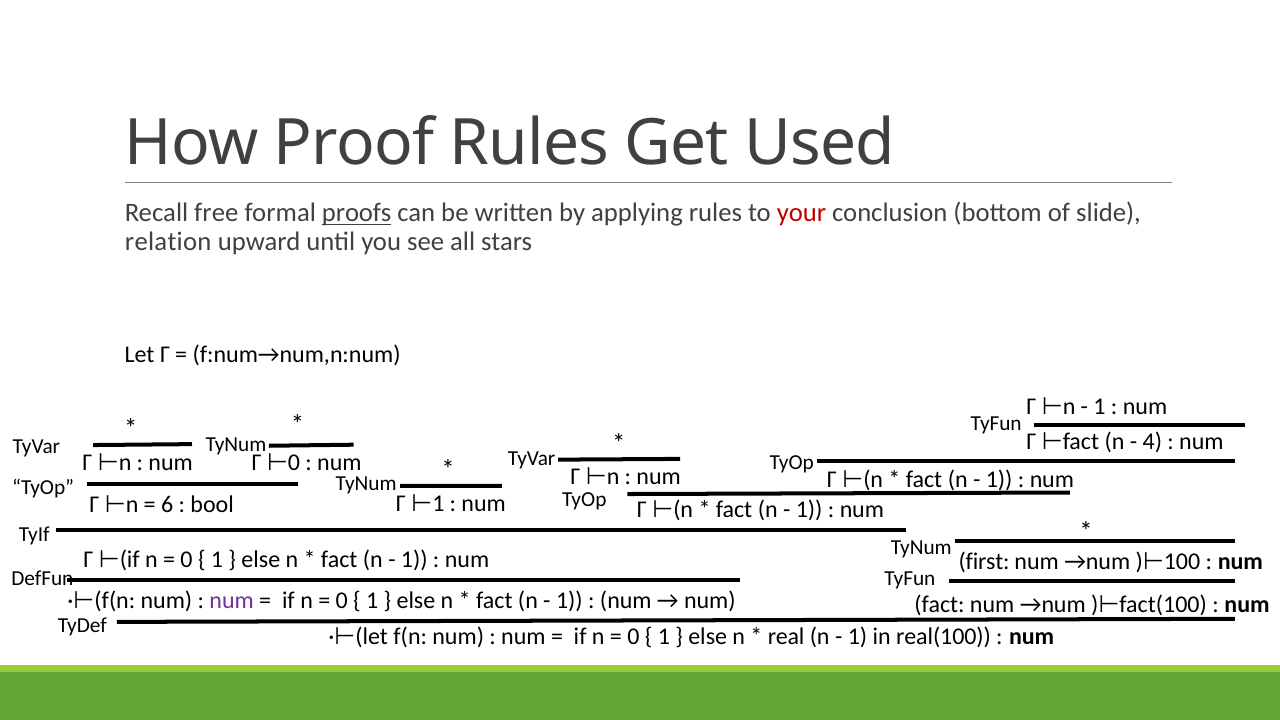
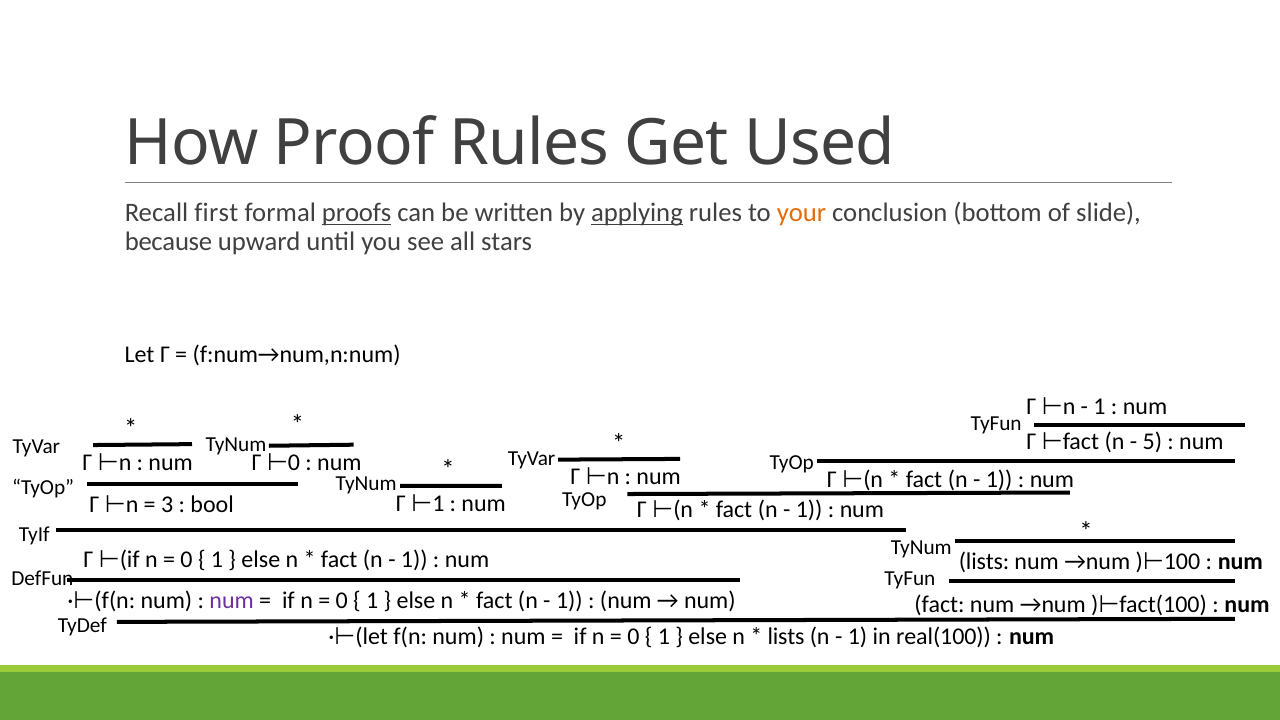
free: free -> first
applying underline: none -> present
your colour: red -> orange
relation: relation -> because
4: 4 -> 5
6: 6 -> 3
first at (984, 562): first -> lists
real at (786, 637): real -> lists
